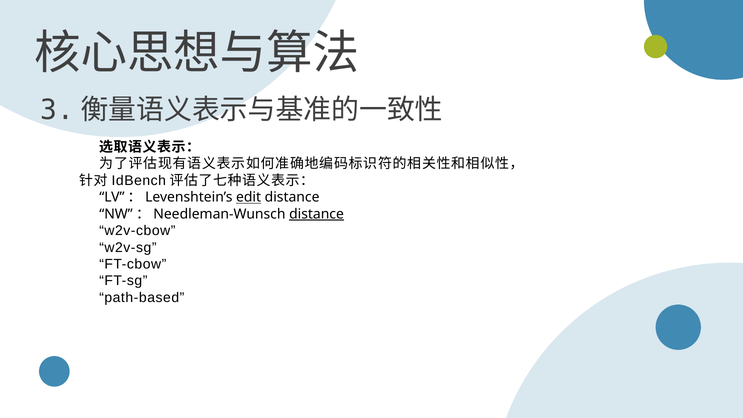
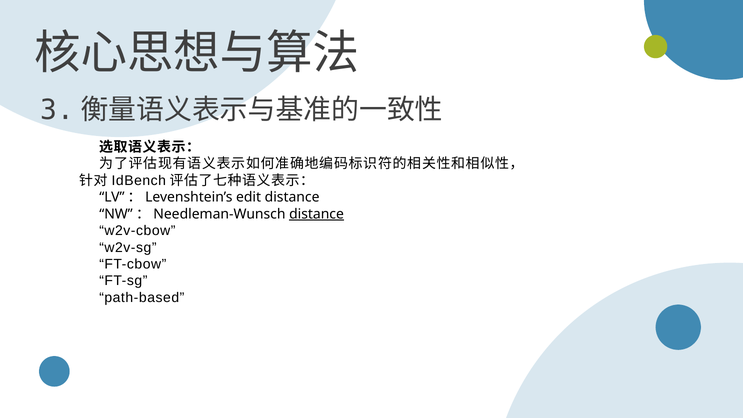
edit underline: present -> none
